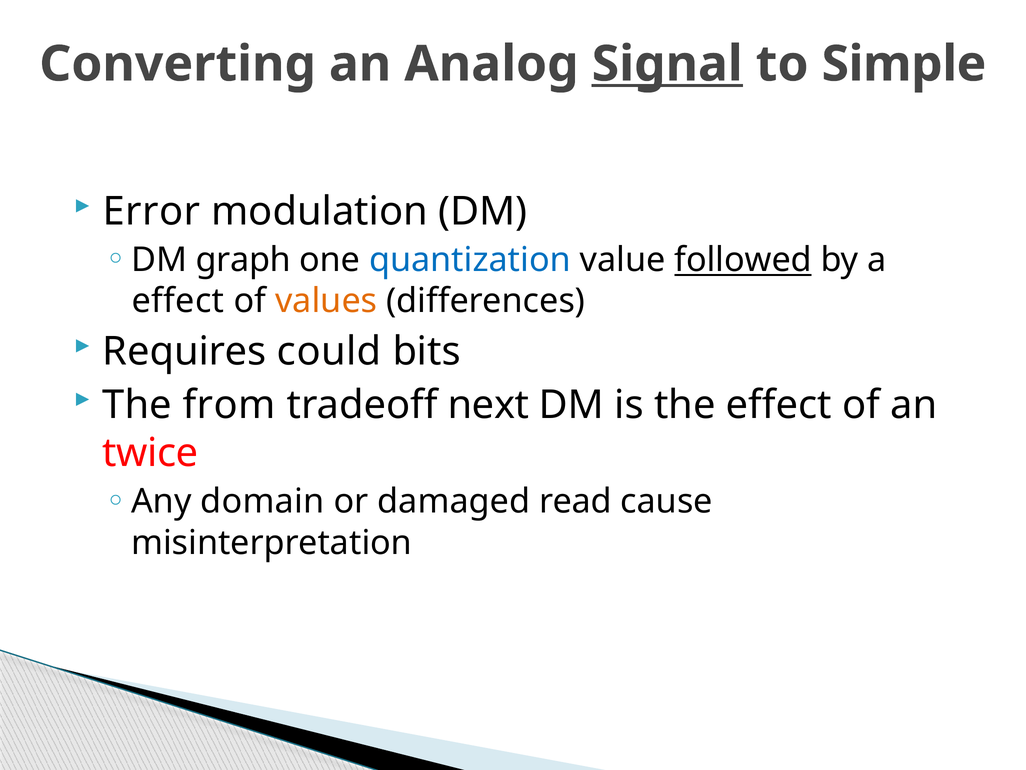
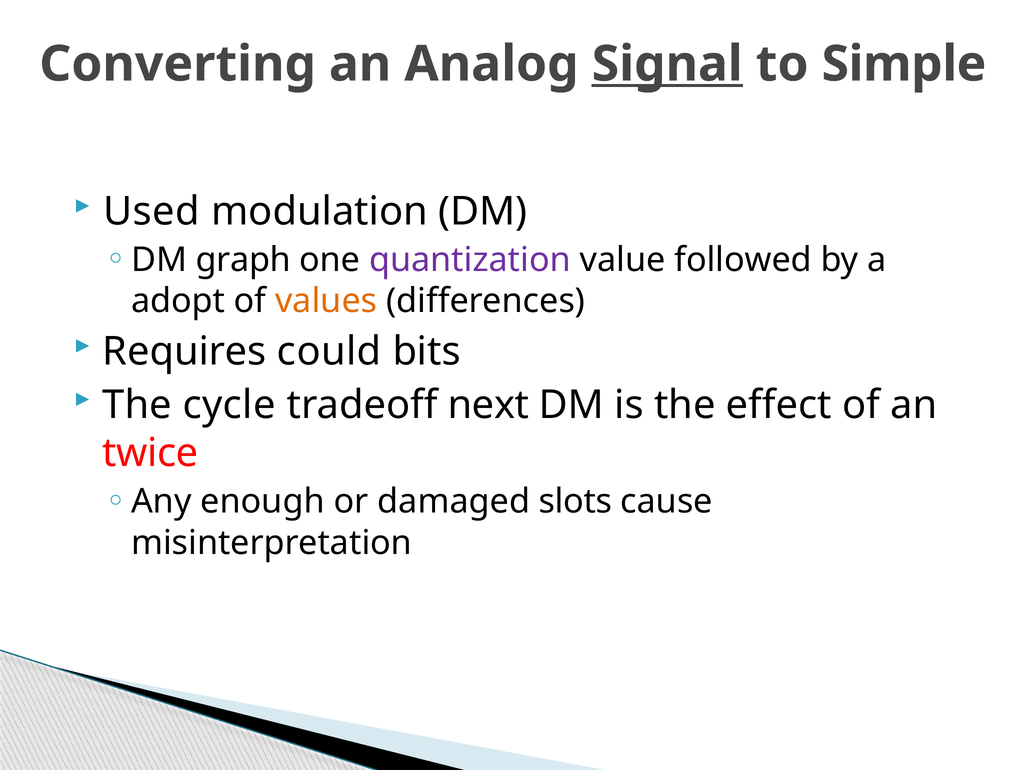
Error: Error -> Used
quantization colour: blue -> purple
followed underline: present -> none
effect at (178, 301): effect -> adopt
from: from -> cycle
domain: domain -> enough
read: read -> slots
